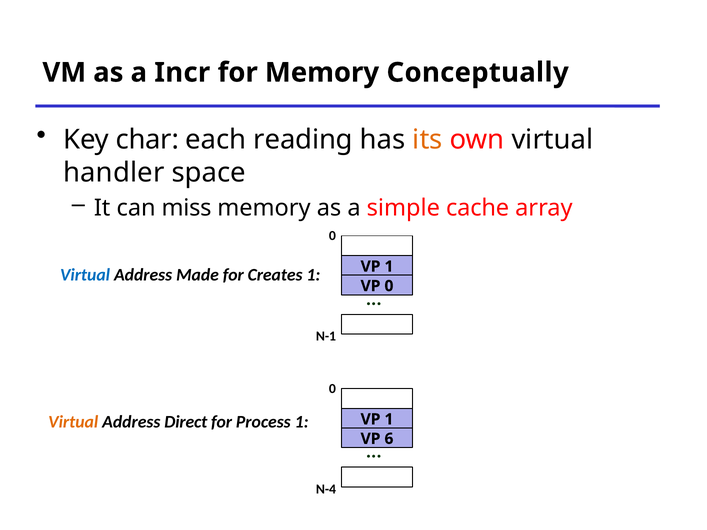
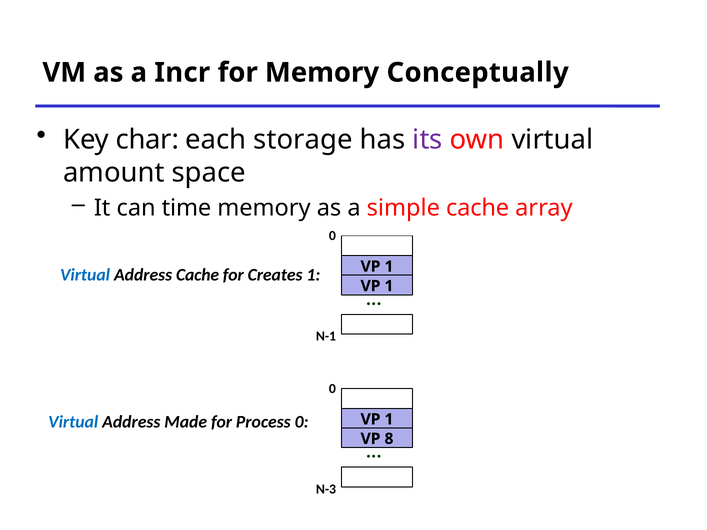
reading: reading -> storage
its colour: orange -> purple
handler: handler -> amount
miss: miss -> time
Address Made: Made -> Cache
0 at (389, 286): 0 -> 1
Virtual at (73, 422) colour: orange -> blue
Direct: Direct -> Made
Process 1: 1 -> 0
6: 6 -> 8
N-4: N-4 -> N-3
